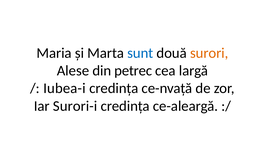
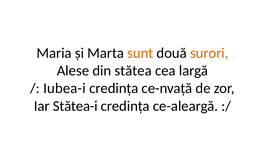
sunt colour: blue -> orange
petrec: petrec -> stătea
Surori-i: Surori-i -> Stătea-i
